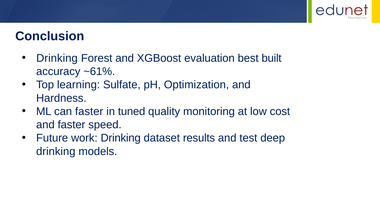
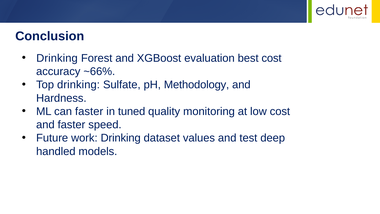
best built: built -> cost
~61%: ~61% -> ~66%
Top learning: learning -> drinking
Optimization: Optimization -> Methodology
results: results -> values
drinking at (56, 151): drinking -> handled
